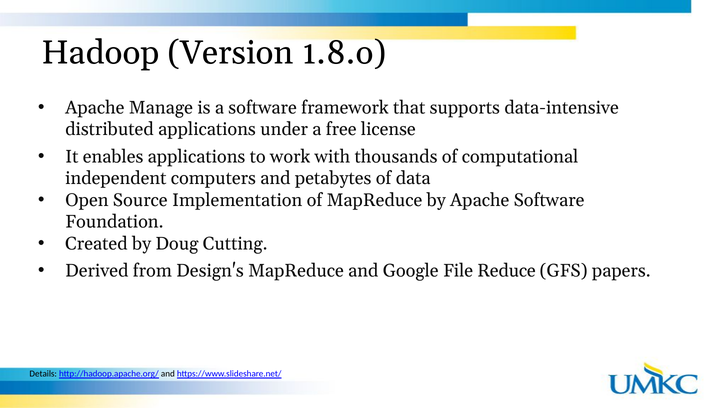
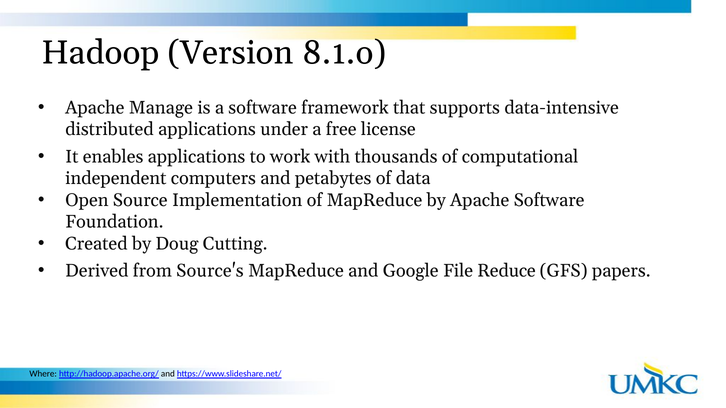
1.8.o: 1.8.o -> 8.1.o
Design's: Design's -> Source's
Details: Details -> Where
